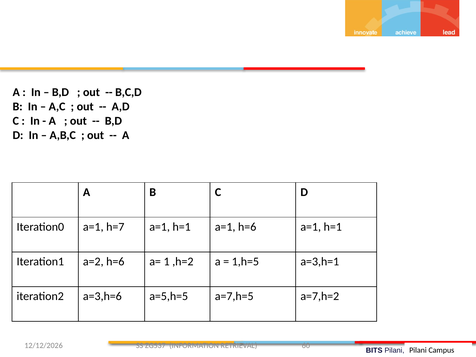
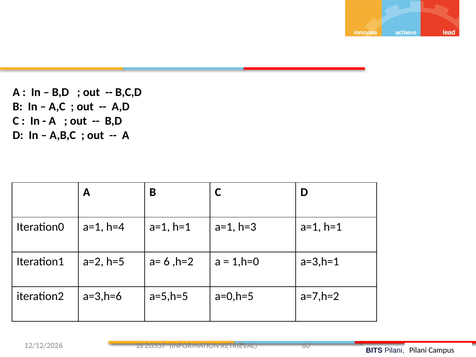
h=7: h=7 -> h=4
a=1 h=6: h=6 -> h=3
a=2 h=6: h=6 -> h=5
1: 1 -> 6
1,h=5: 1,h=5 -> 1,h=0
a=7,h=5: a=7,h=5 -> a=0,h=5
